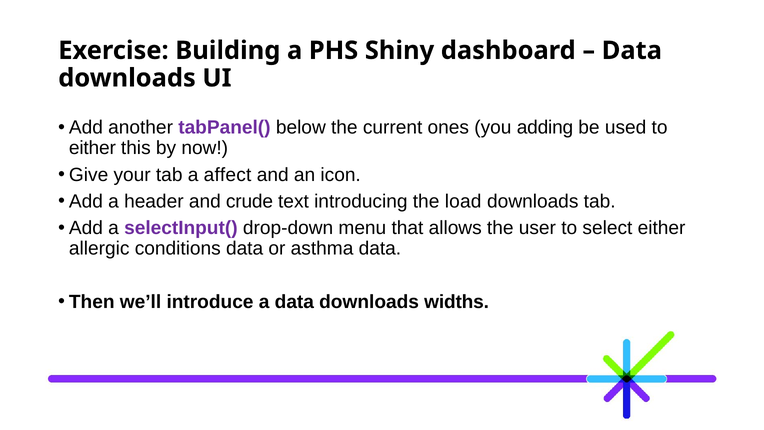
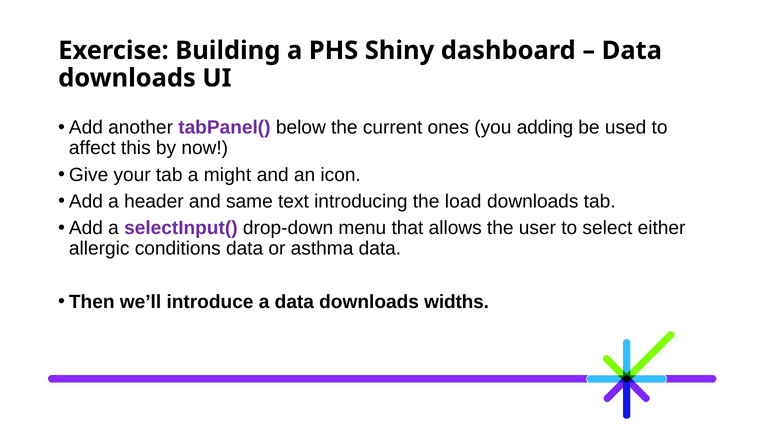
either at (92, 148): either -> affect
affect: affect -> might
crude: crude -> same
